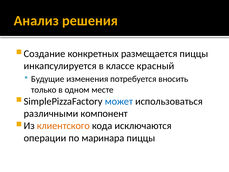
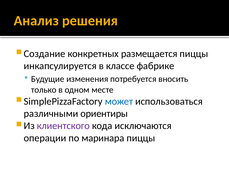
красный: красный -> фабрике
компонент: компонент -> ориентиры
клиентского colour: orange -> purple
